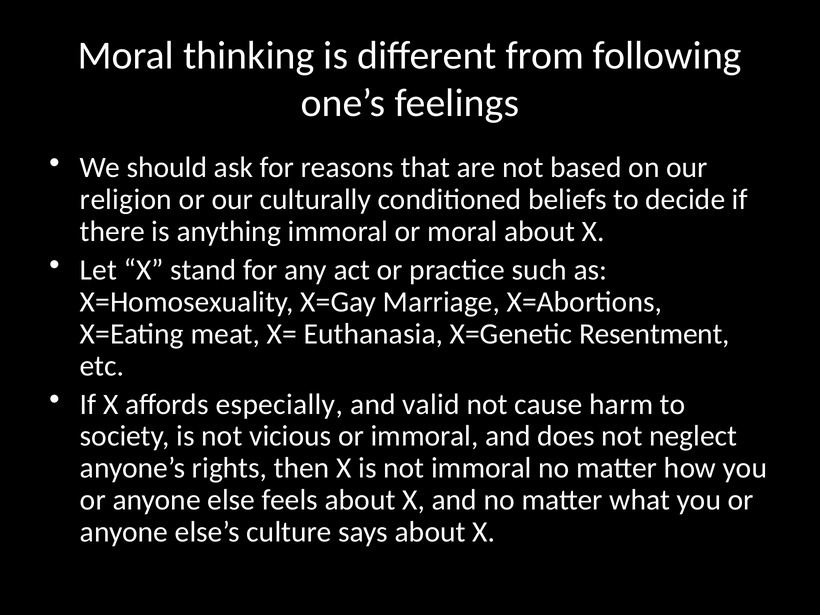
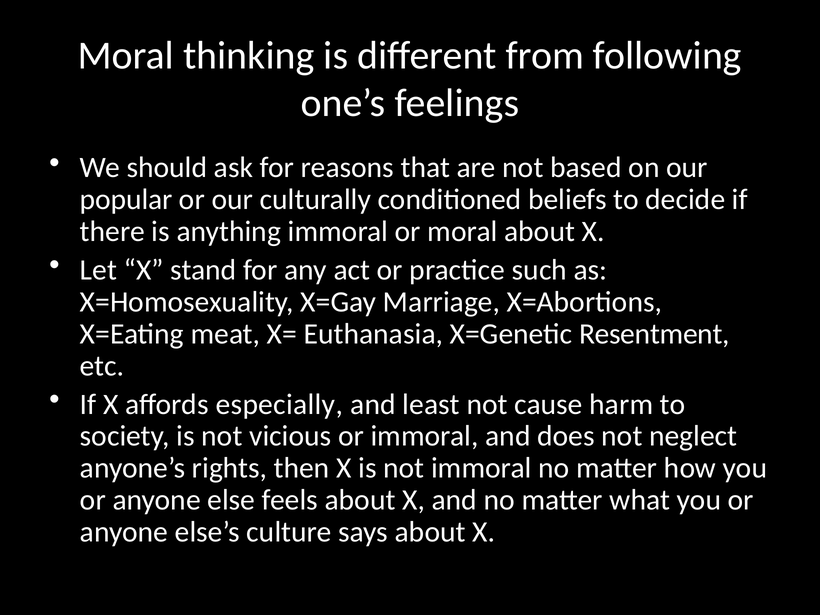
religion: religion -> popular
valid: valid -> least
